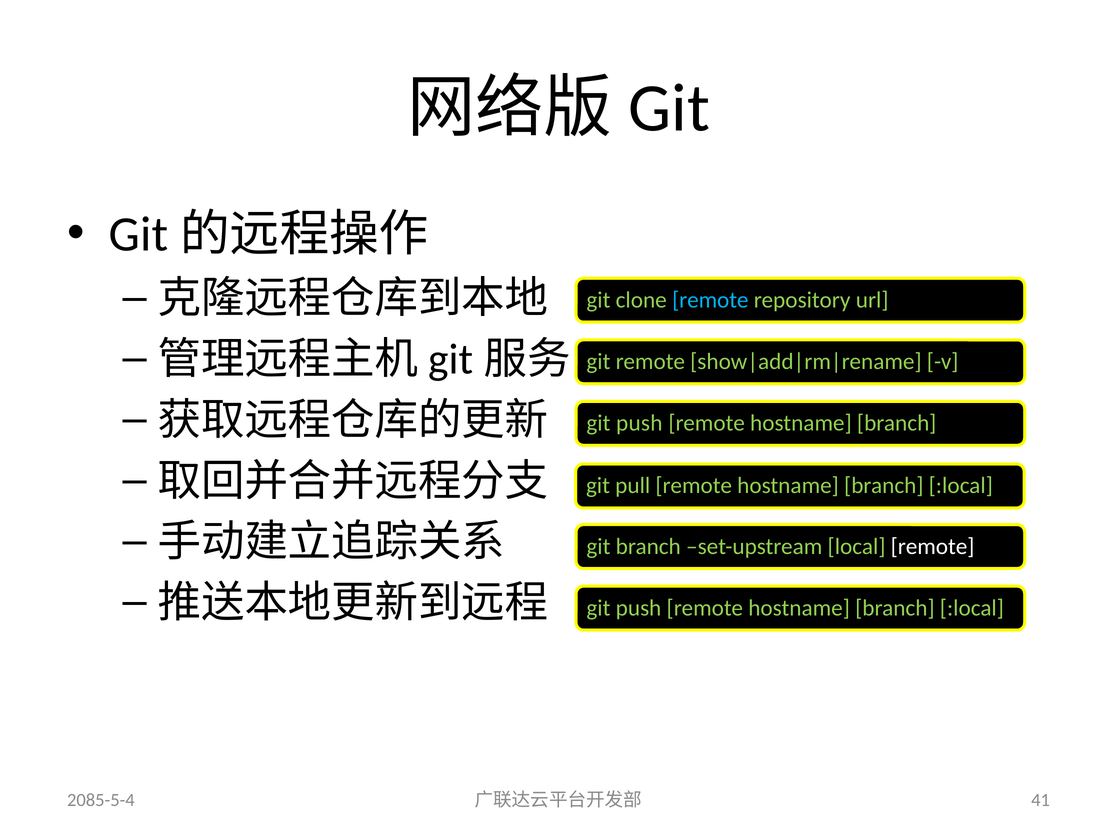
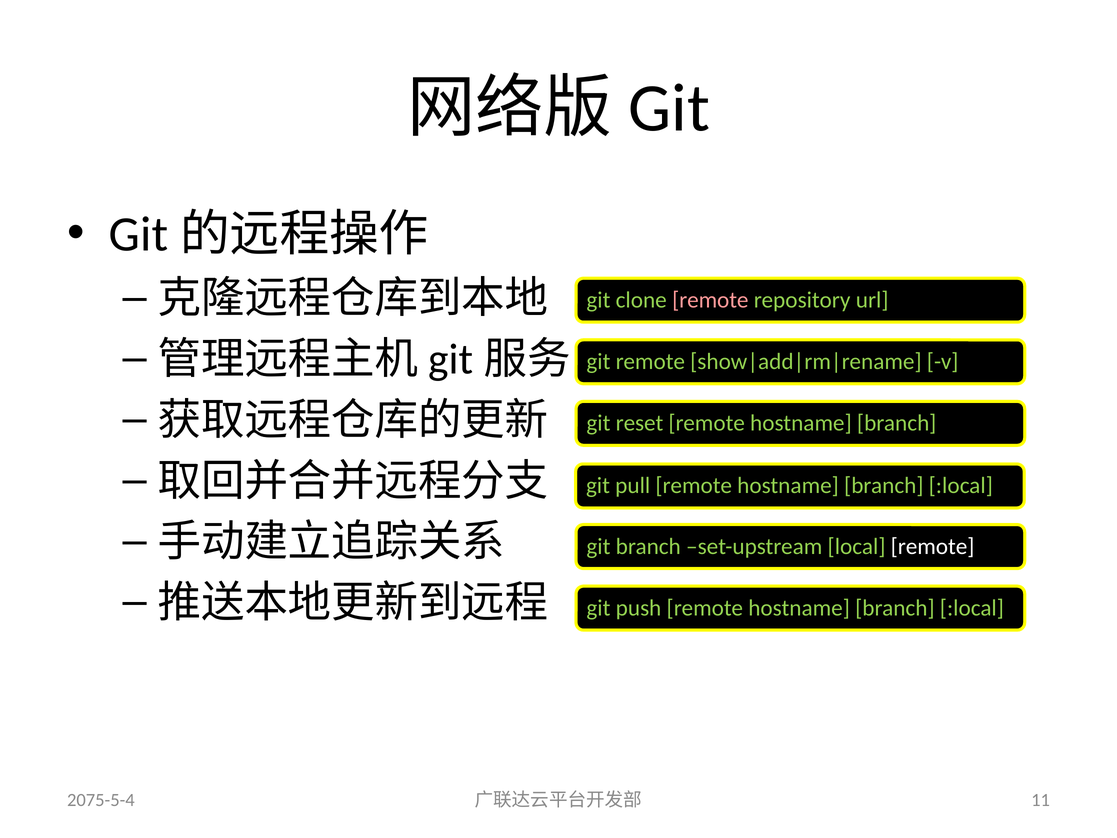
remote at (710, 300) colour: light blue -> pink
push at (639, 423): push -> reset
2085-5-4: 2085-5-4 -> 2075-5-4
41: 41 -> 11
